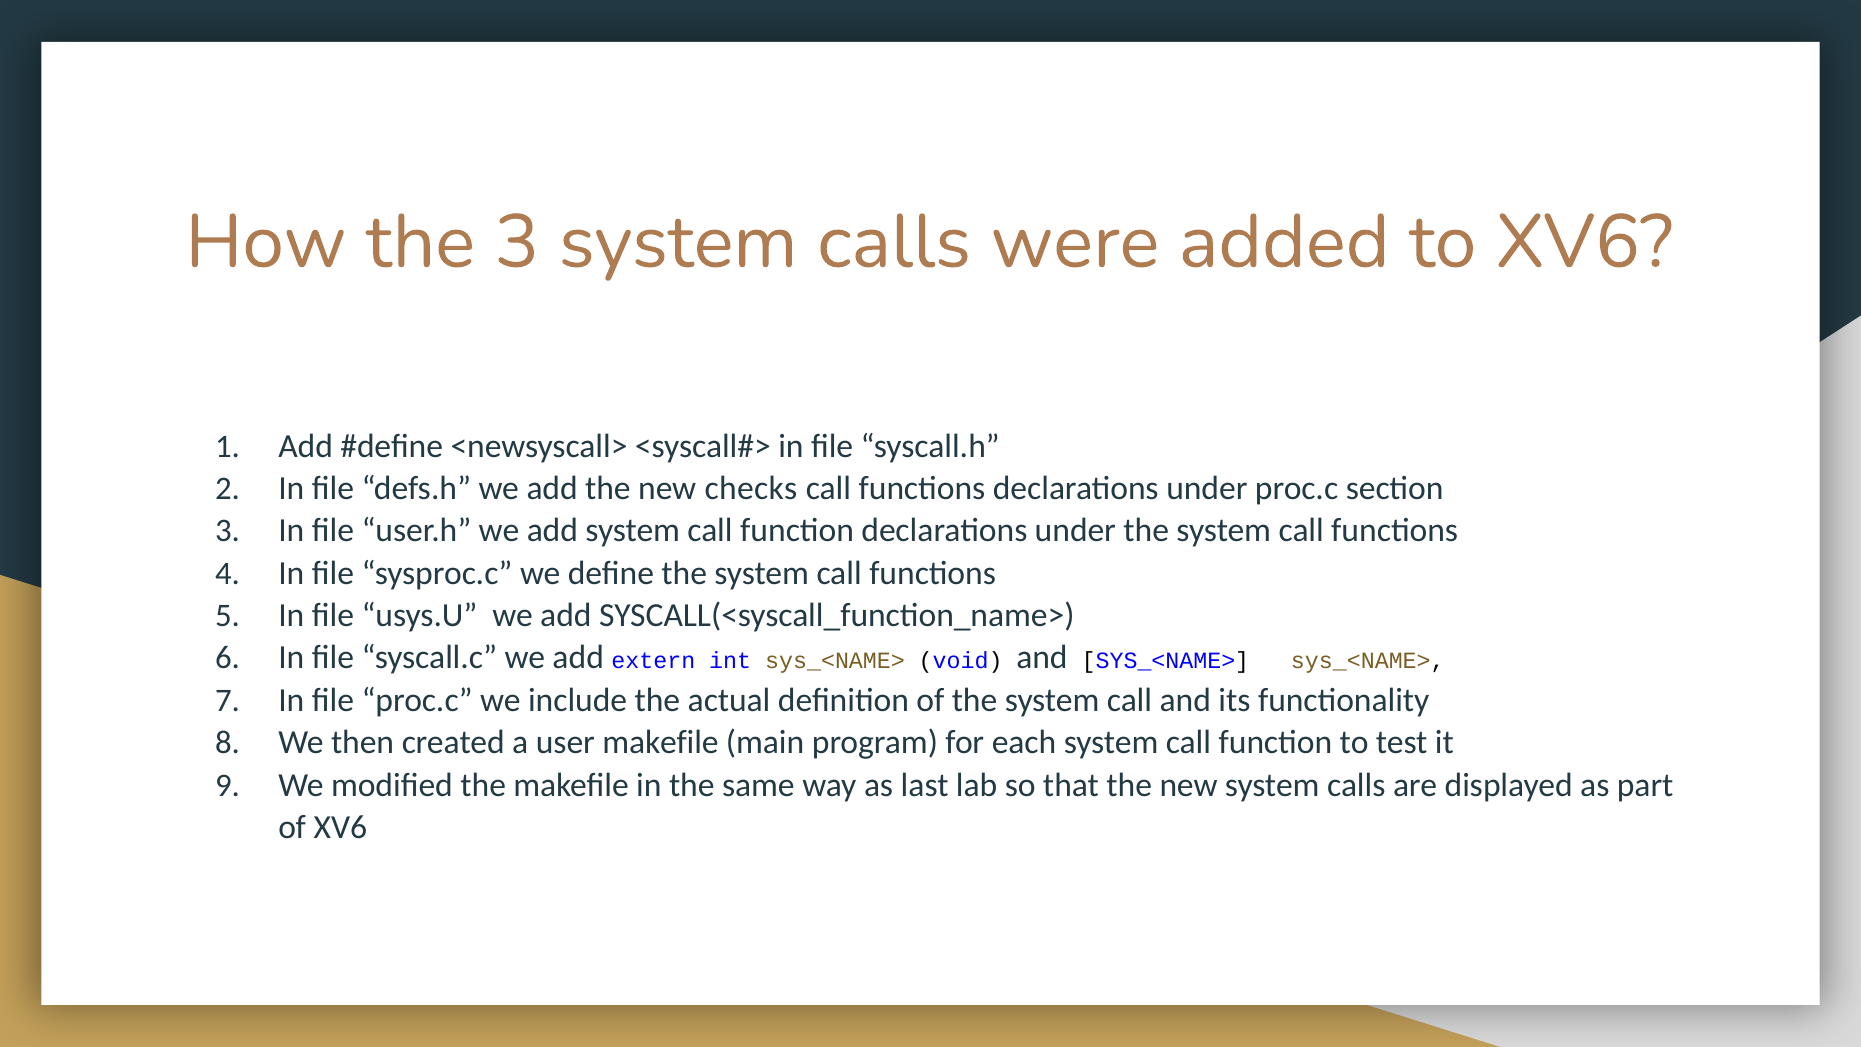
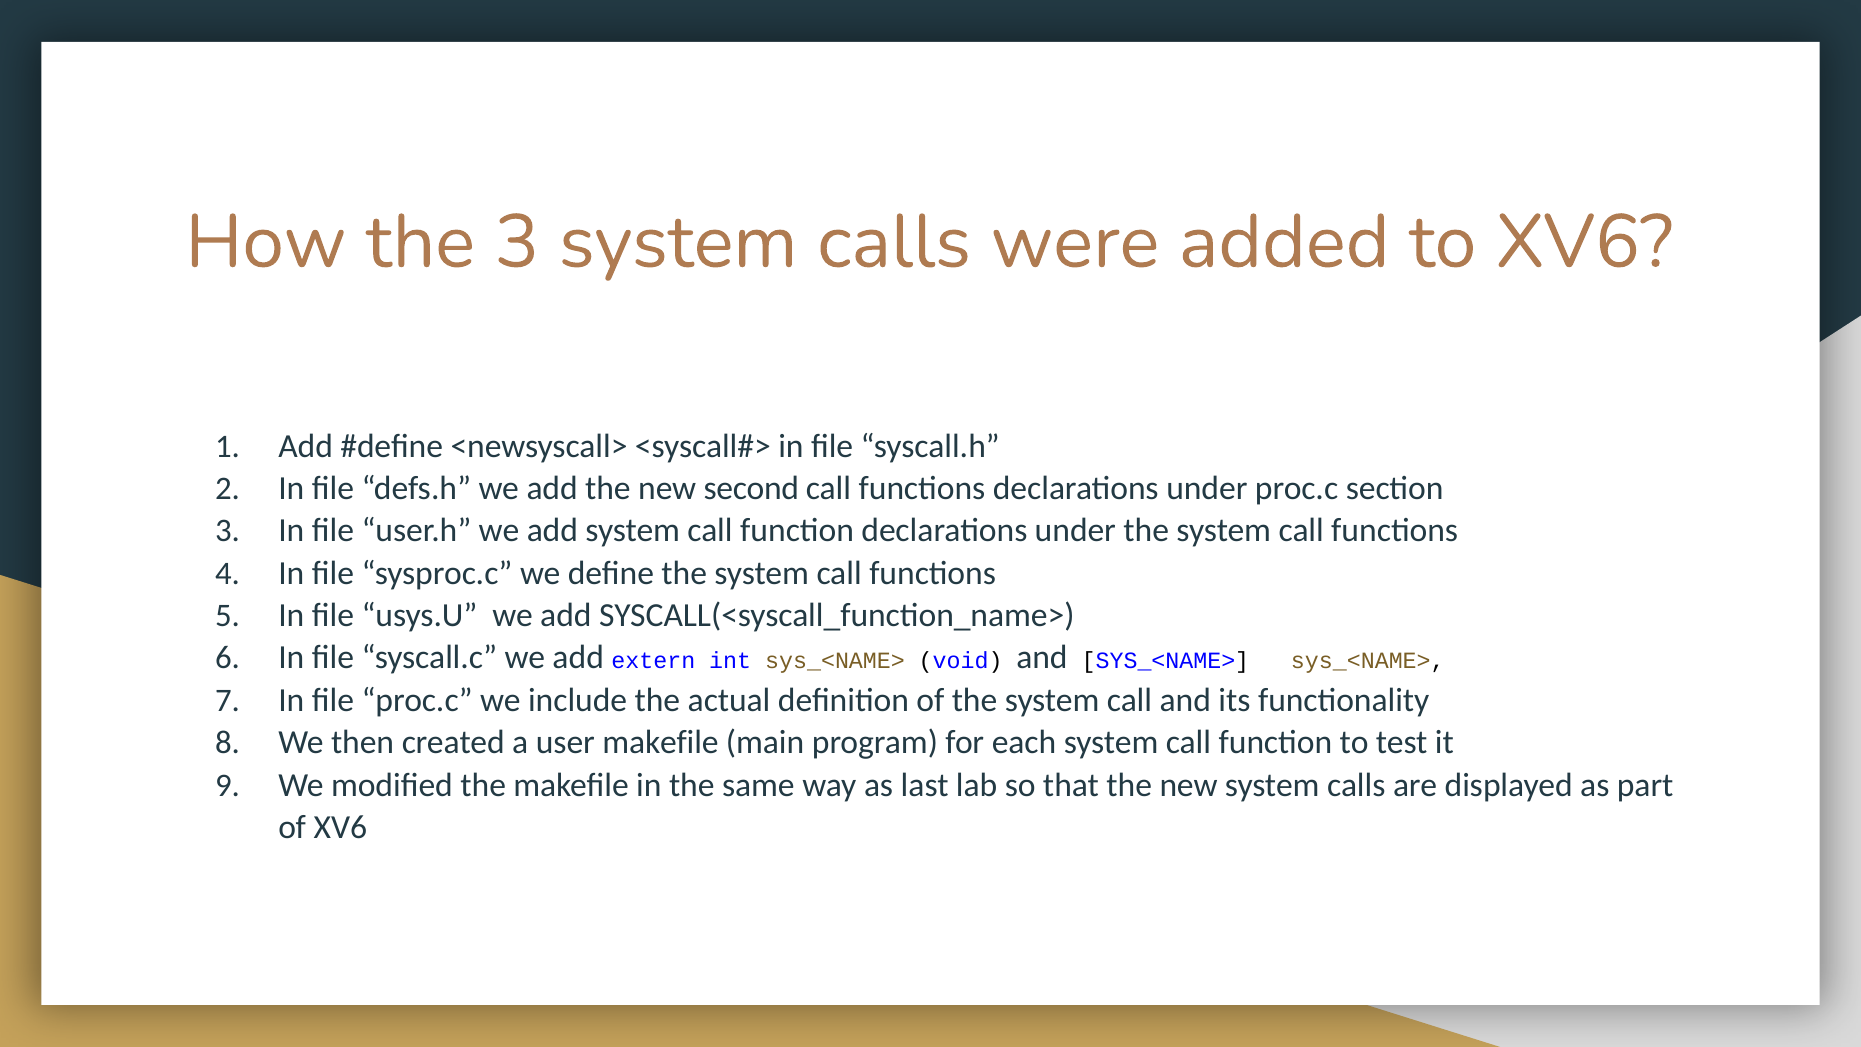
checks: checks -> second
